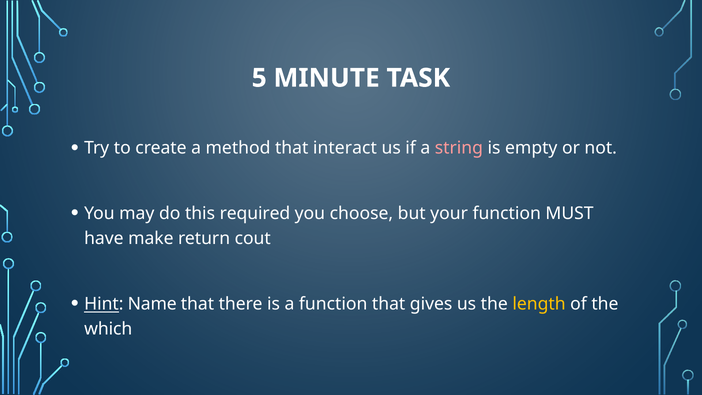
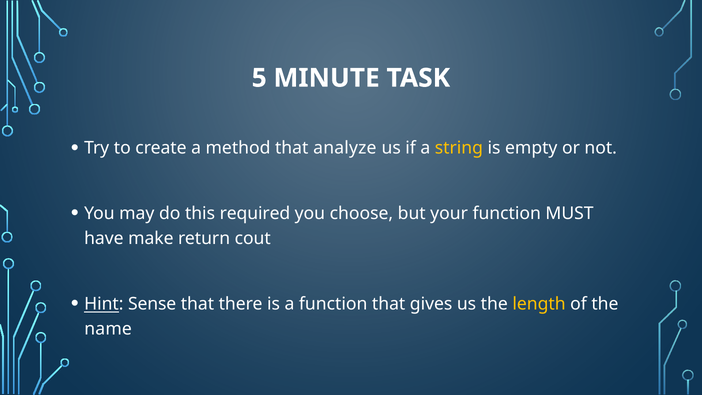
interact: interact -> analyze
string colour: pink -> yellow
Name: Name -> Sense
which: which -> name
